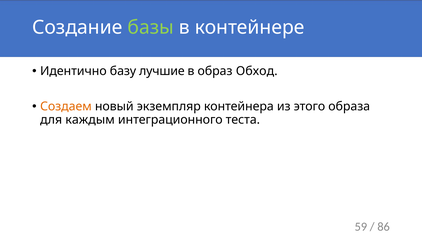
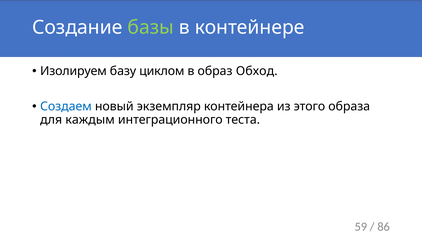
Идентично: Идентично -> Изолируем
лучшие: лучшие -> циклом
Создаем colour: orange -> blue
